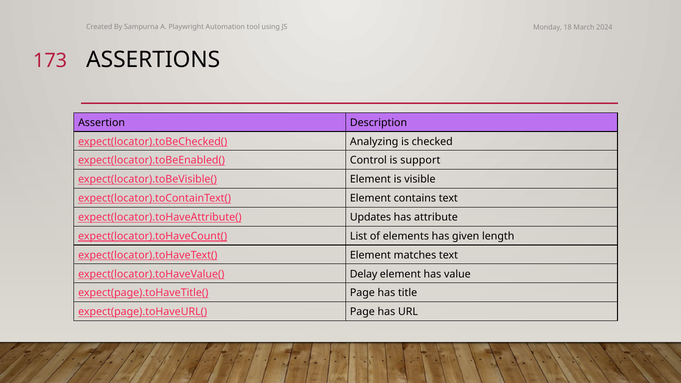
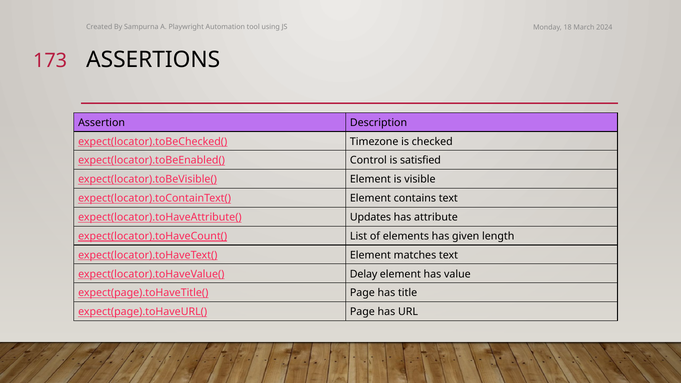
Analyzing: Analyzing -> Timezone
support: support -> satisfied
